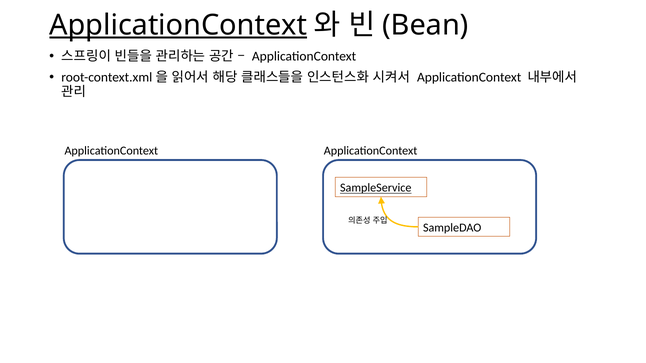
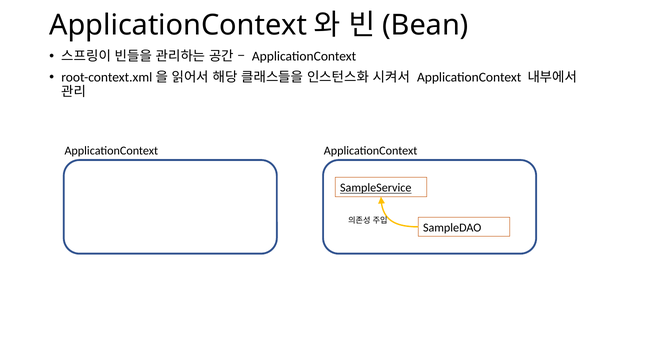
ApplicationContext at (178, 25) underline: present -> none
